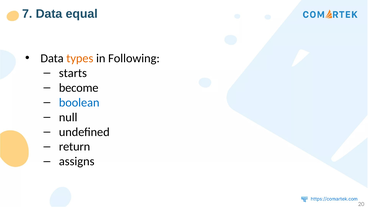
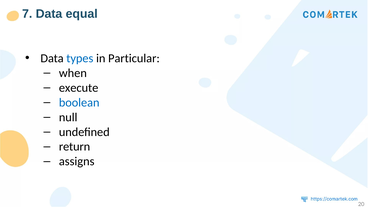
types colour: orange -> blue
Following: Following -> Particular
starts: starts -> when
become: become -> execute
